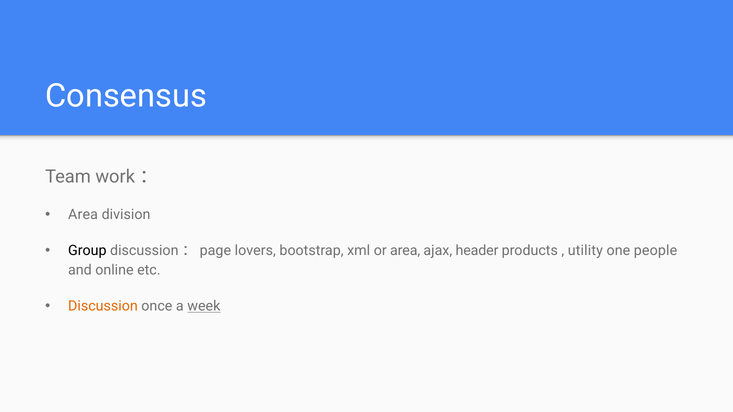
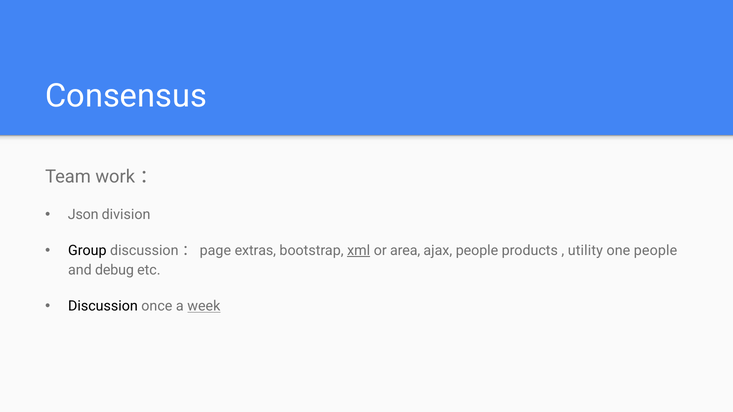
Area at (83, 215): Area -> Json
lovers: lovers -> extras
xml underline: none -> present
ajax header: header -> people
online: online -> debug
Discussion colour: orange -> black
